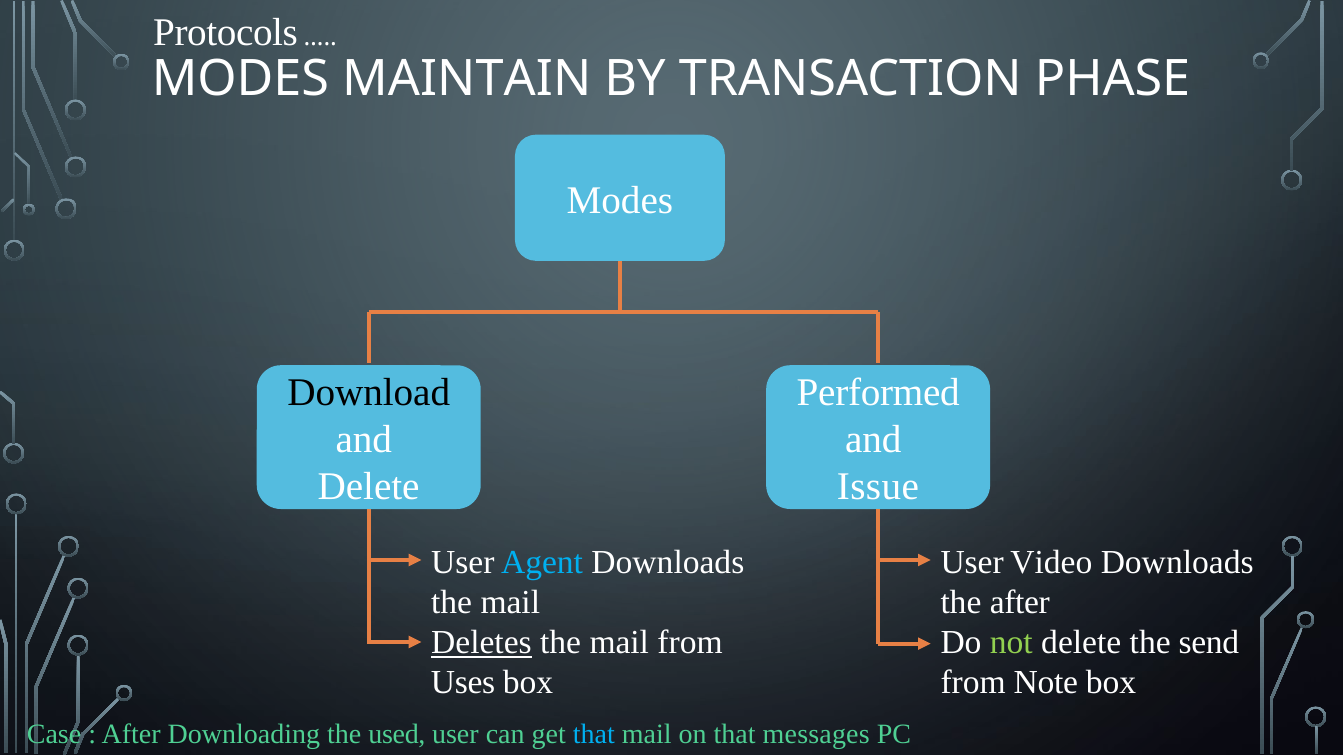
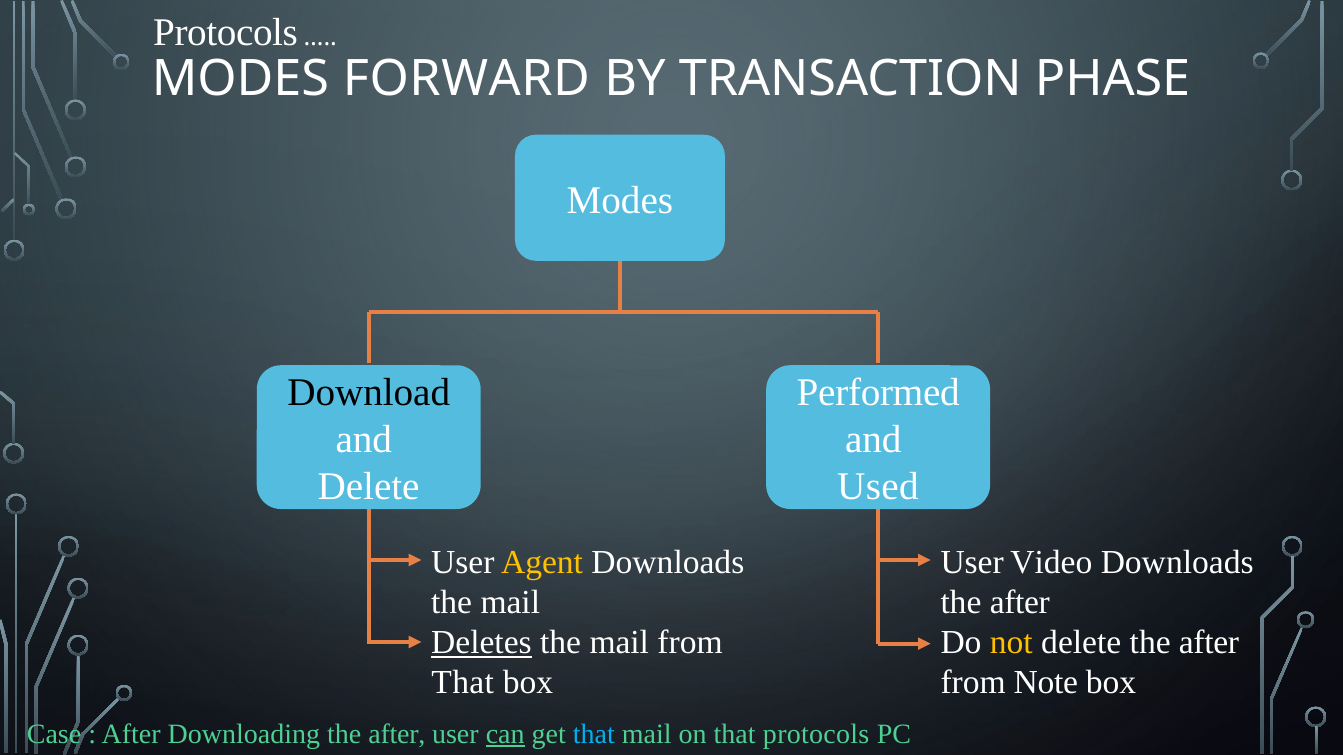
MAINTAIN: MAINTAIN -> FORWARD
Issue: Issue -> Used
Agent colour: light blue -> yellow
not colour: light green -> yellow
delete the send: send -> after
Uses at (463, 683): Uses -> That
Downloading the used: used -> after
can underline: none -> present
that messages: messages -> protocols
